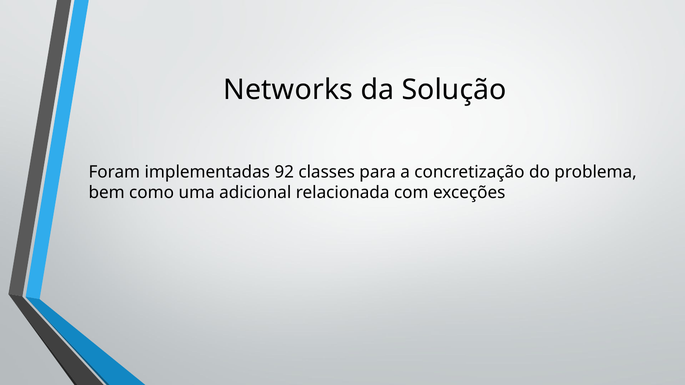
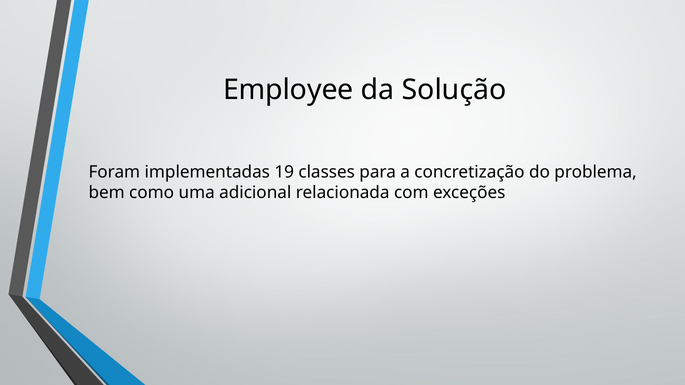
Networks: Networks -> Employee
92: 92 -> 19
